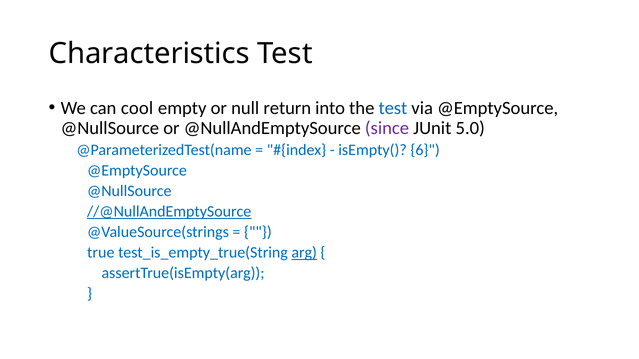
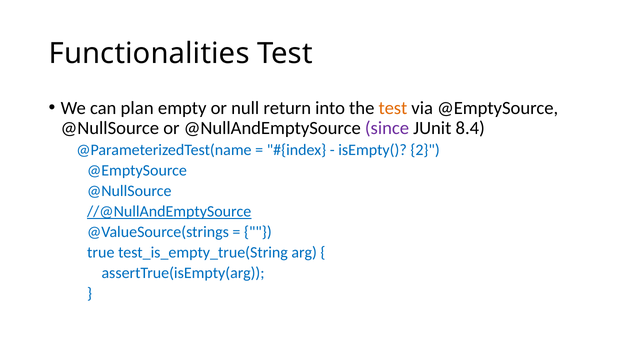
Characteristics: Characteristics -> Functionalities
cool: cool -> plan
test at (393, 108) colour: blue -> orange
5.0: 5.0 -> 8.4
6: 6 -> 2
arg underline: present -> none
